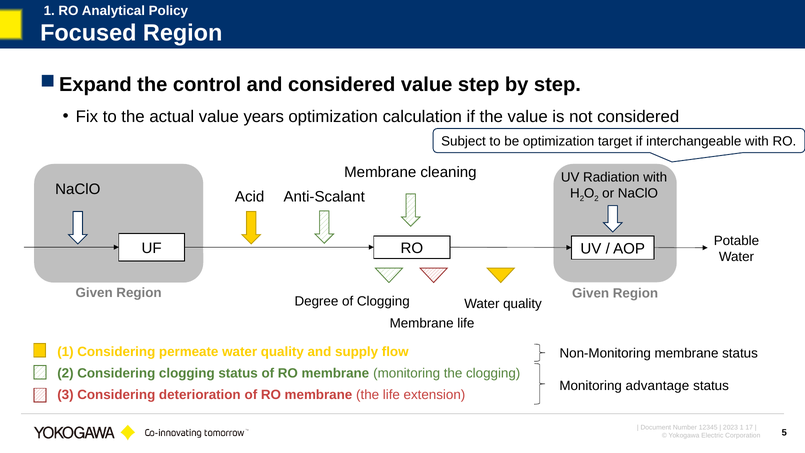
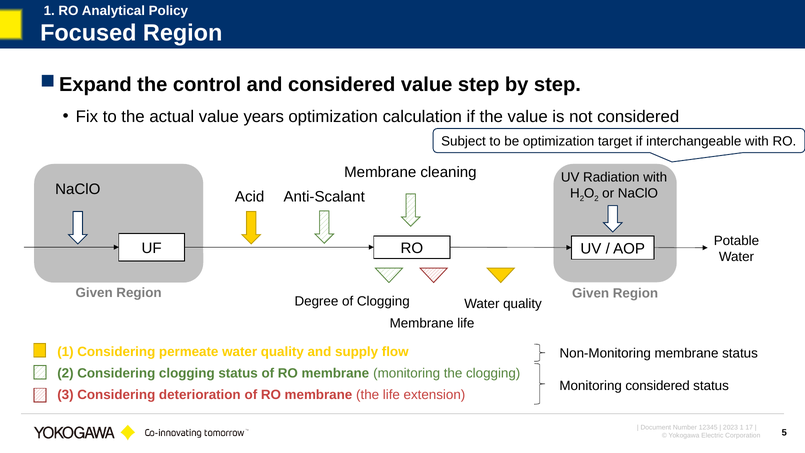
Monitoring advantage: advantage -> considered
